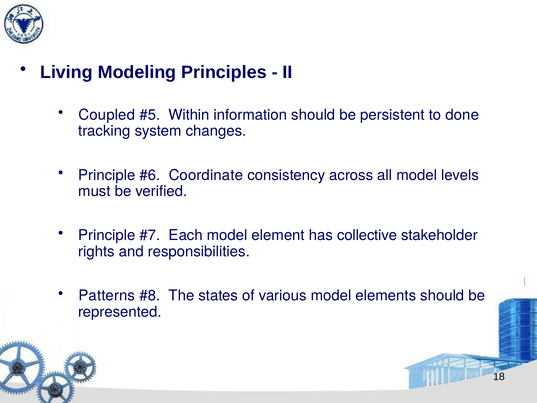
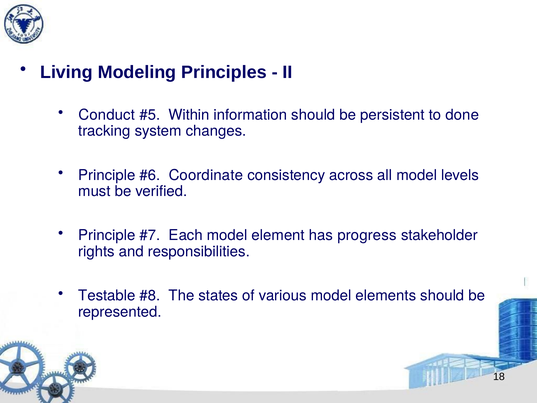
Coupled: Coupled -> Conduct
collective: collective -> progress
Patterns: Patterns -> Testable
